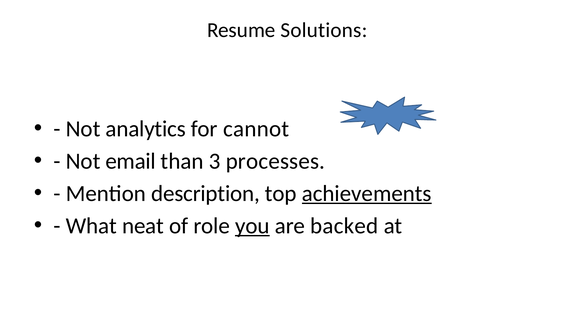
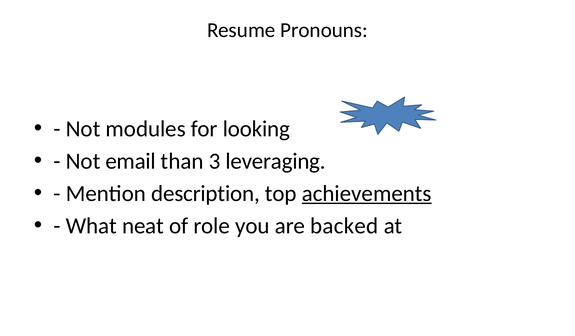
Solutions: Solutions -> Pronouns
analytics: analytics -> modules
cannot: cannot -> looking
processes: processes -> leveraging
you underline: present -> none
